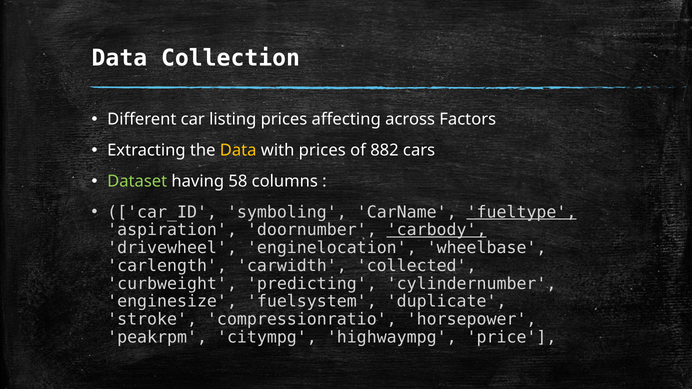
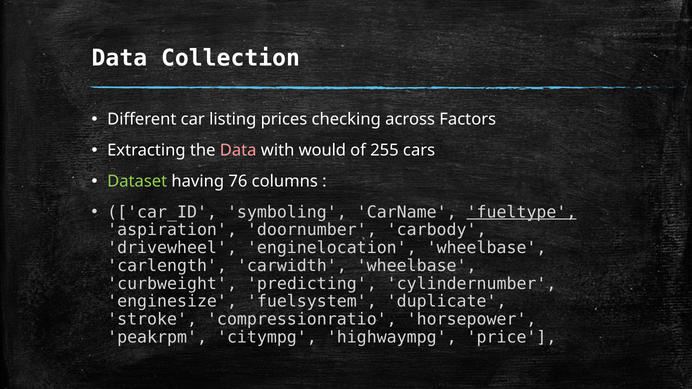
affecting: affecting -> checking
Data at (238, 150) colour: yellow -> pink
with prices: prices -> would
882: 882 -> 255
58: 58 -> 76
carbody underline: present -> none
carwidth collected: collected -> wheelbase
